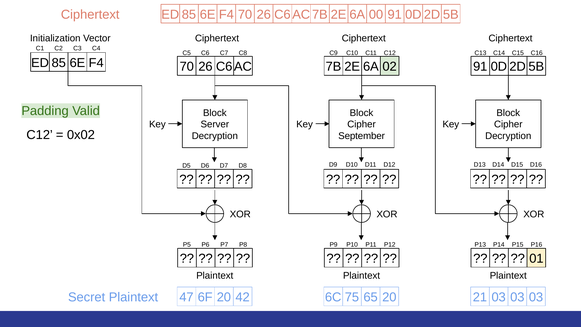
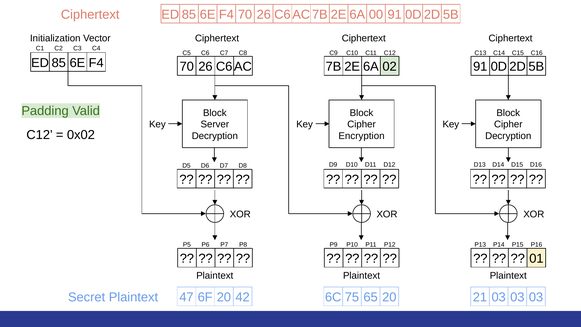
September: September -> Encryption
